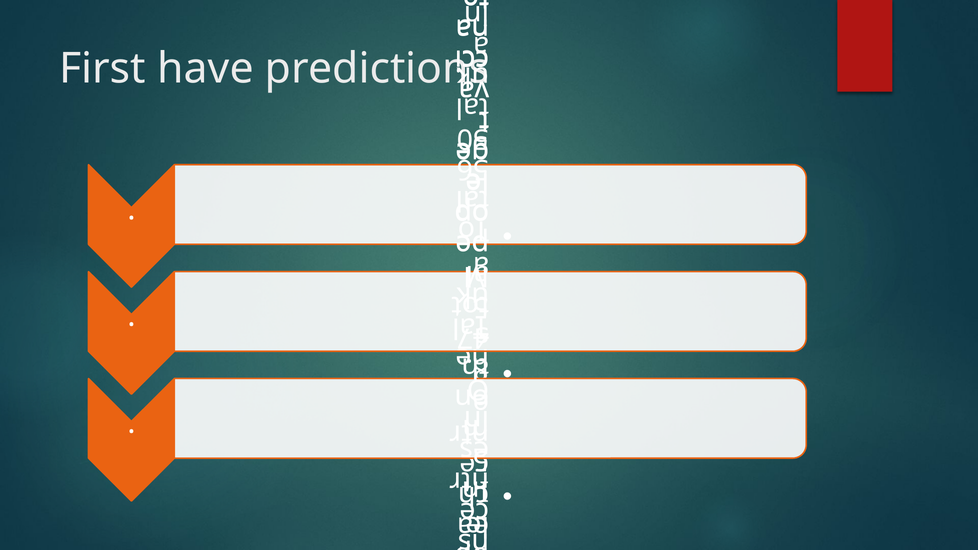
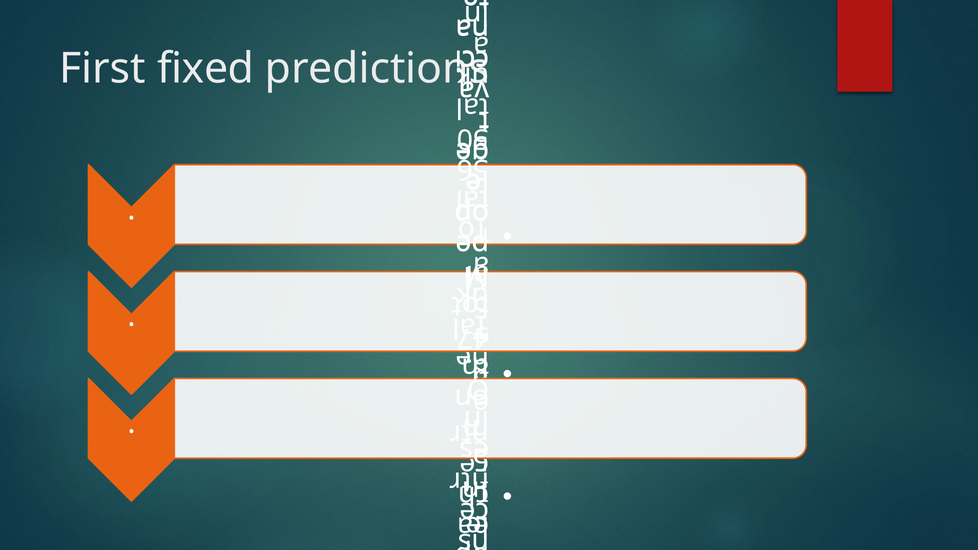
have: have -> fixed
